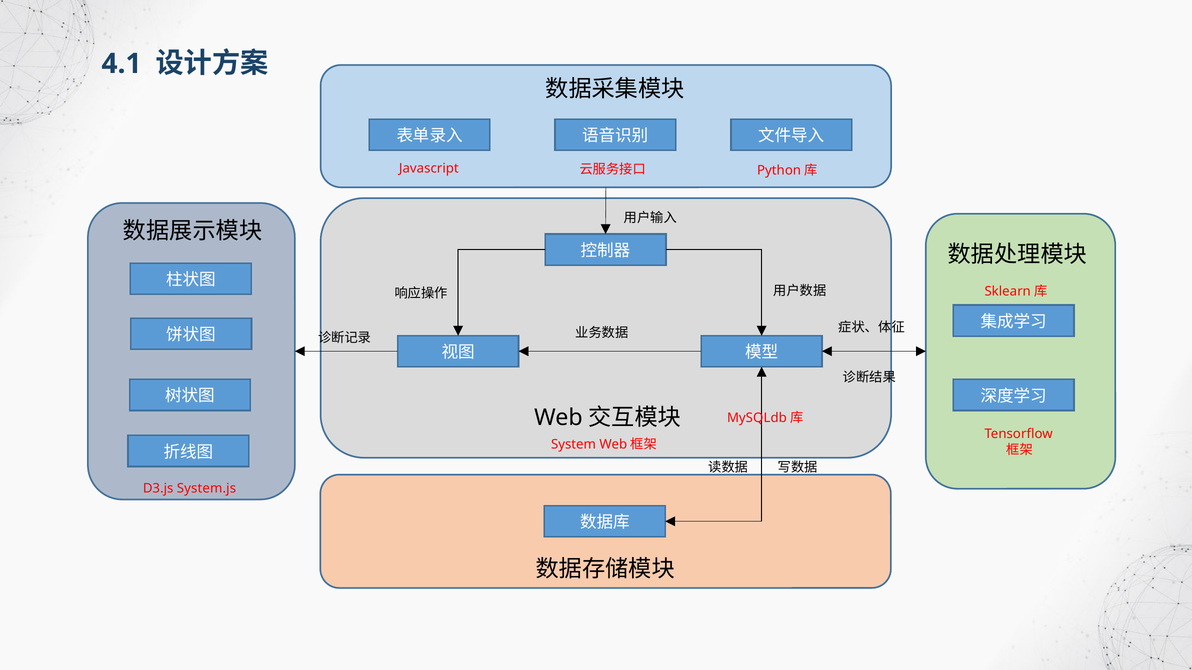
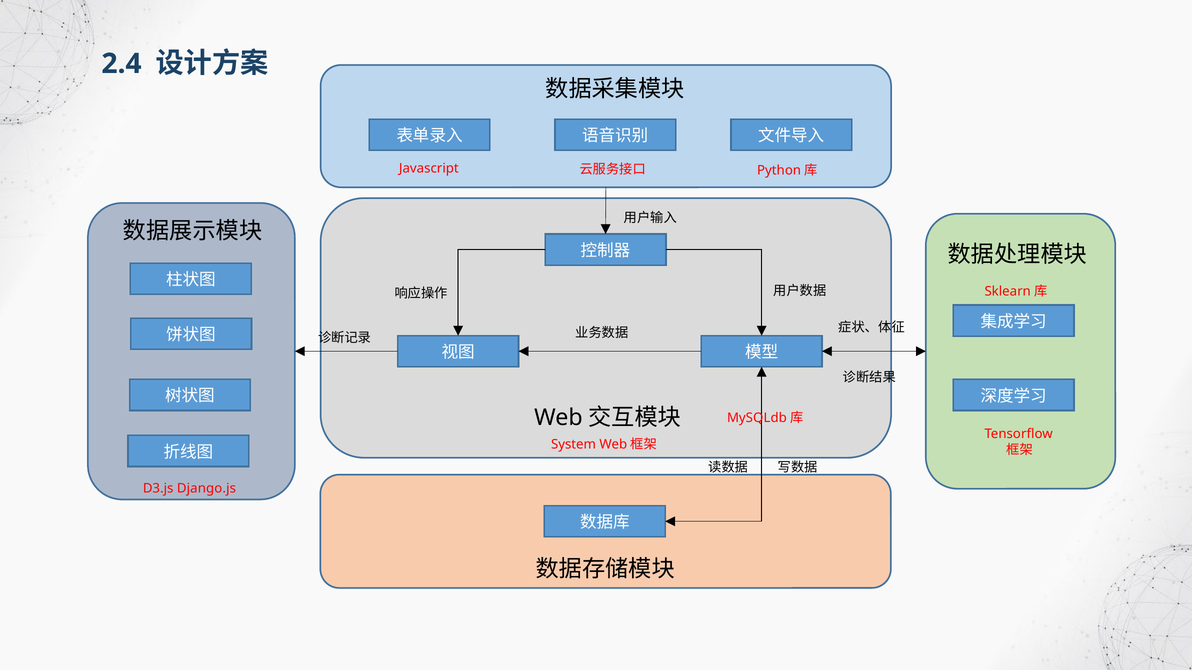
4.1: 4.1 -> 2.4
System.js: System.js -> Django.js
